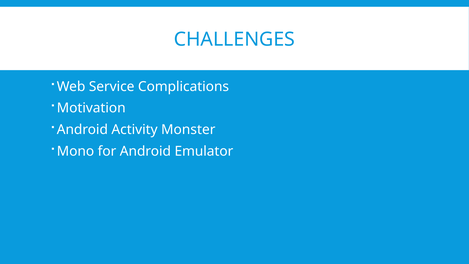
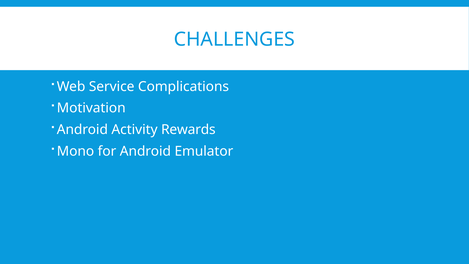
Monster: Monster -> Rewards
